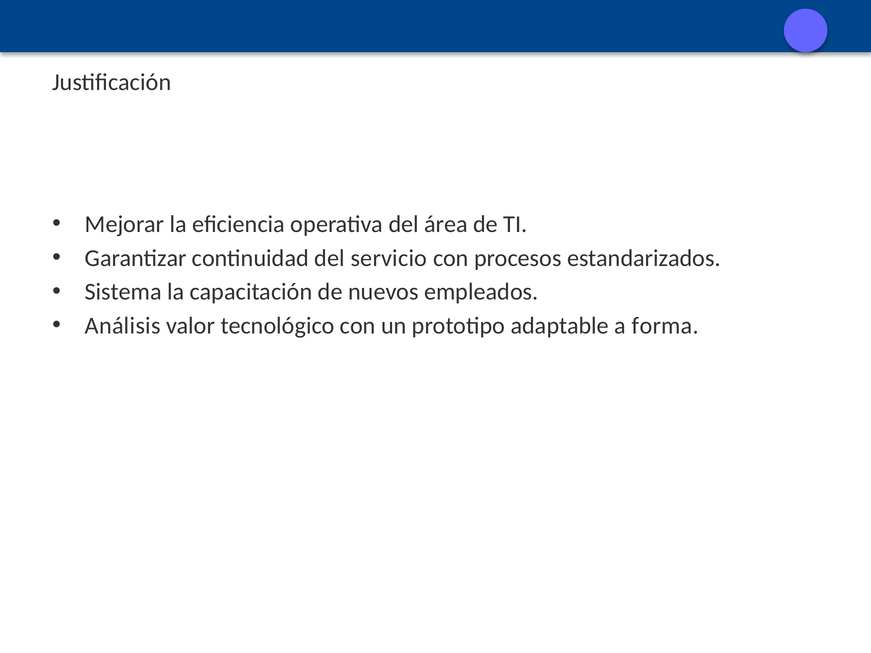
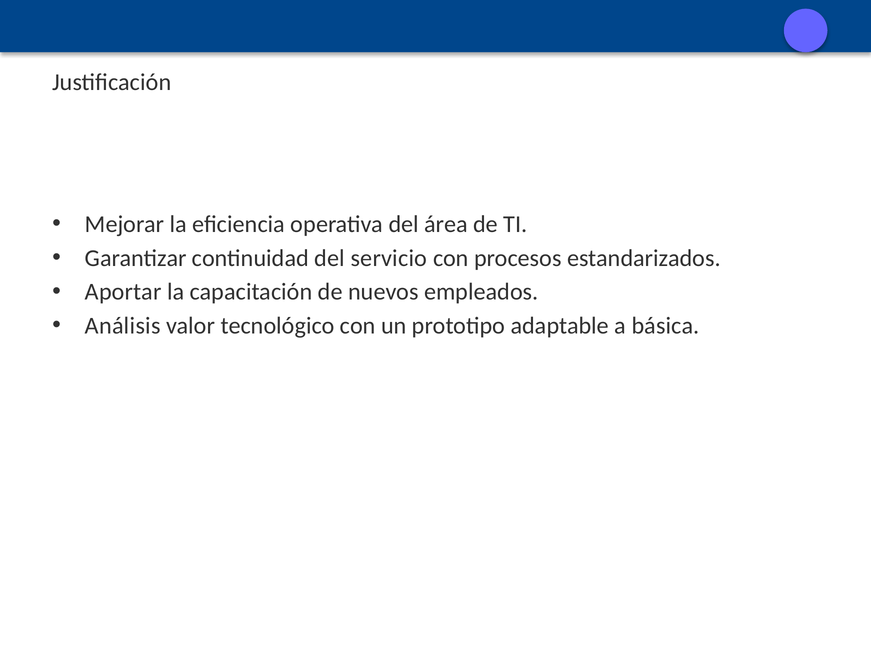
Sistema: Sistema -> Aportar
forma: forma -> básica
